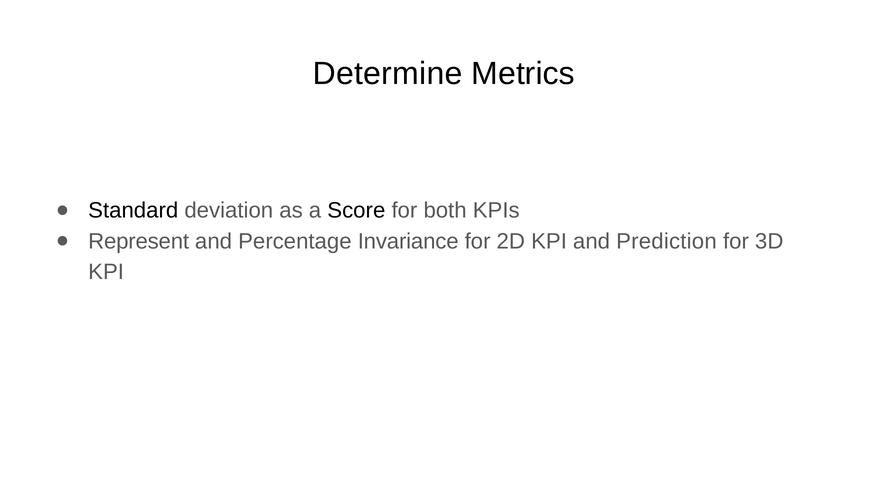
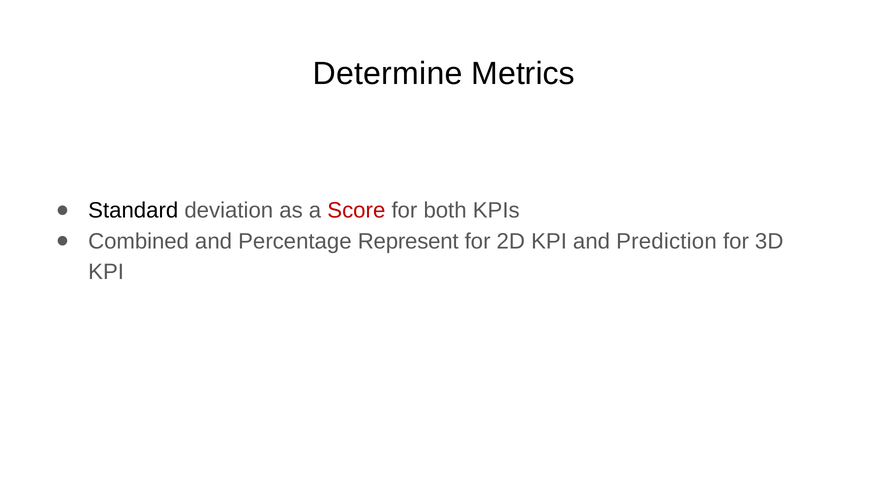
Score colour: black -> red
Represent: Represent -> Combined
Invariance: Invariance -> Represent
